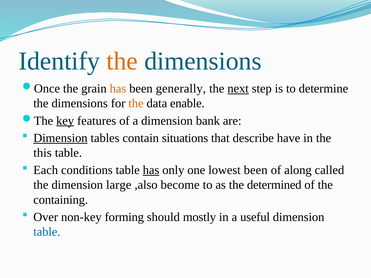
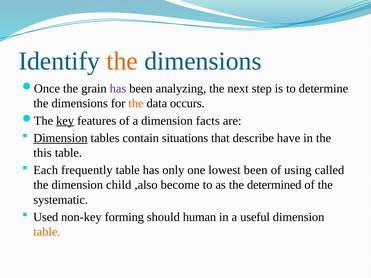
has at (118, 89) colour: orange -> purple
generally: generally -> analyzing
next underline: present -> none
enable: enable -> occurs
bank: bank -> facts
conditions: conditions -> frequently
has at (151, 170) underline: present -> none
along: along -> using
large: large -> child
containing: containing -> systematic
Over: Over -> Used
mostly: mostly -> human
table at (47, 232) colour: blue -> orange
